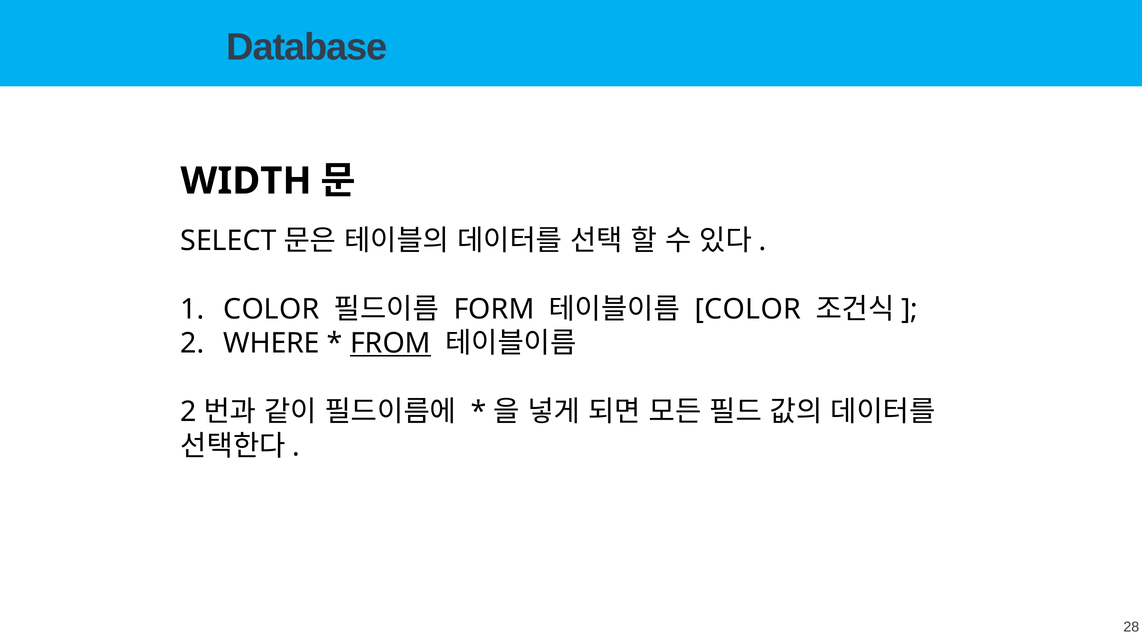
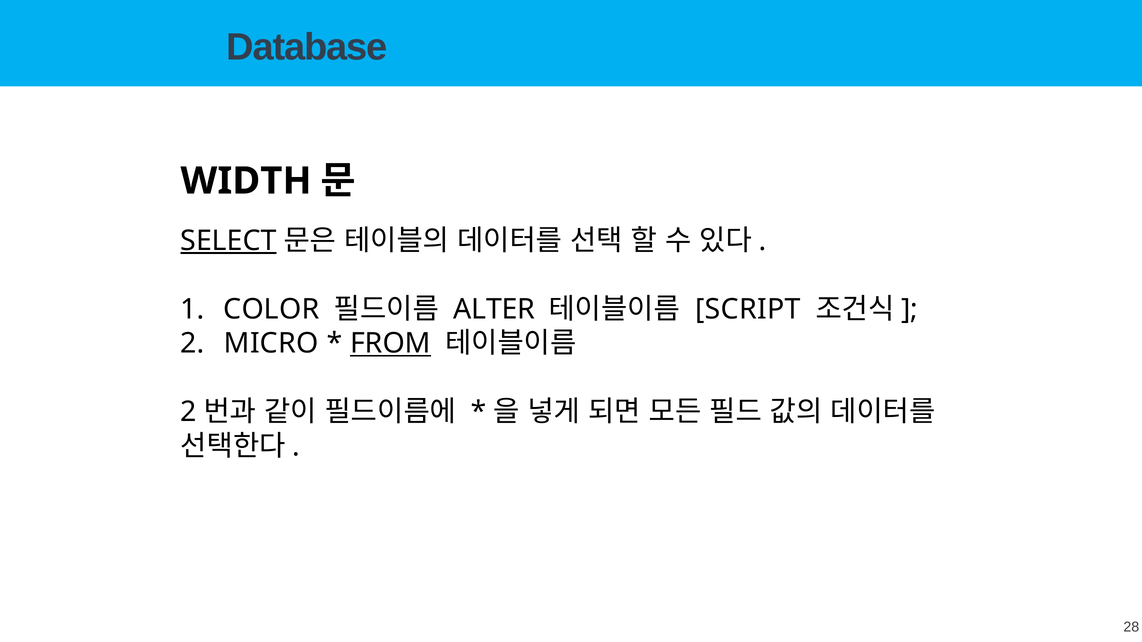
SELECT underline: none -> present
FORM: FORM -> ALTER
COLOR at (748, 309): COLOR -> SCRIPT
WHERE: WHERE -> MICRO
